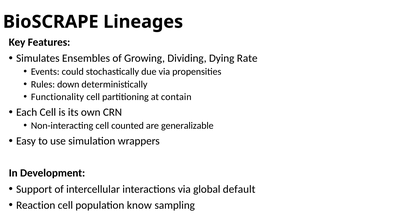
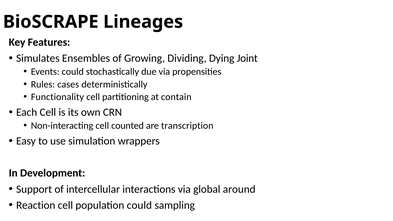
Rate: Rate -> Joint
down: down -> cases
generalizable: generalizable -> transcription
default: default -> around
population know: know -> could
